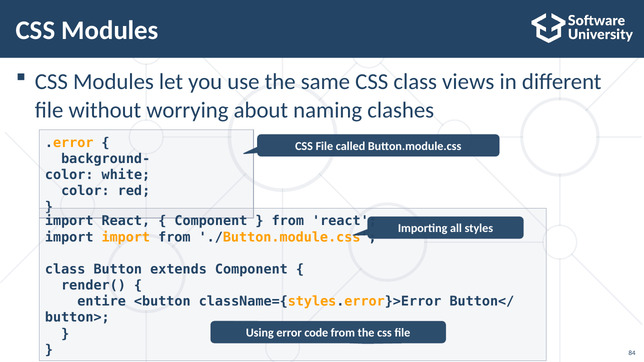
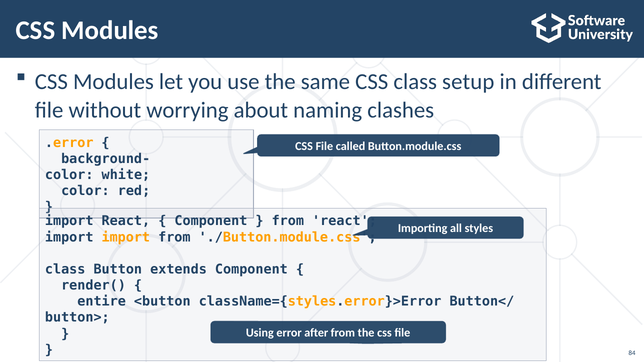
views: views -> setup
code: code -> after
